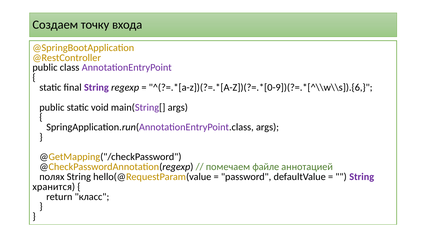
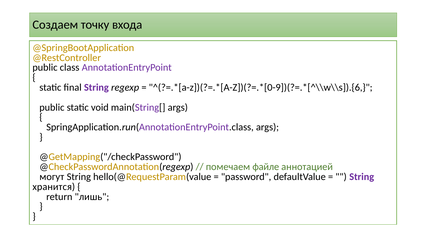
полях: полях -> могут
класс: класс -> лишь
